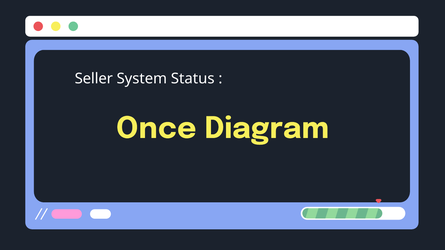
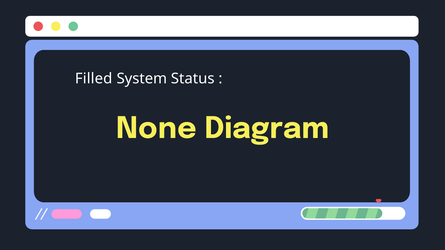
Seller: Seller -> Filled
Once: Once -> None
